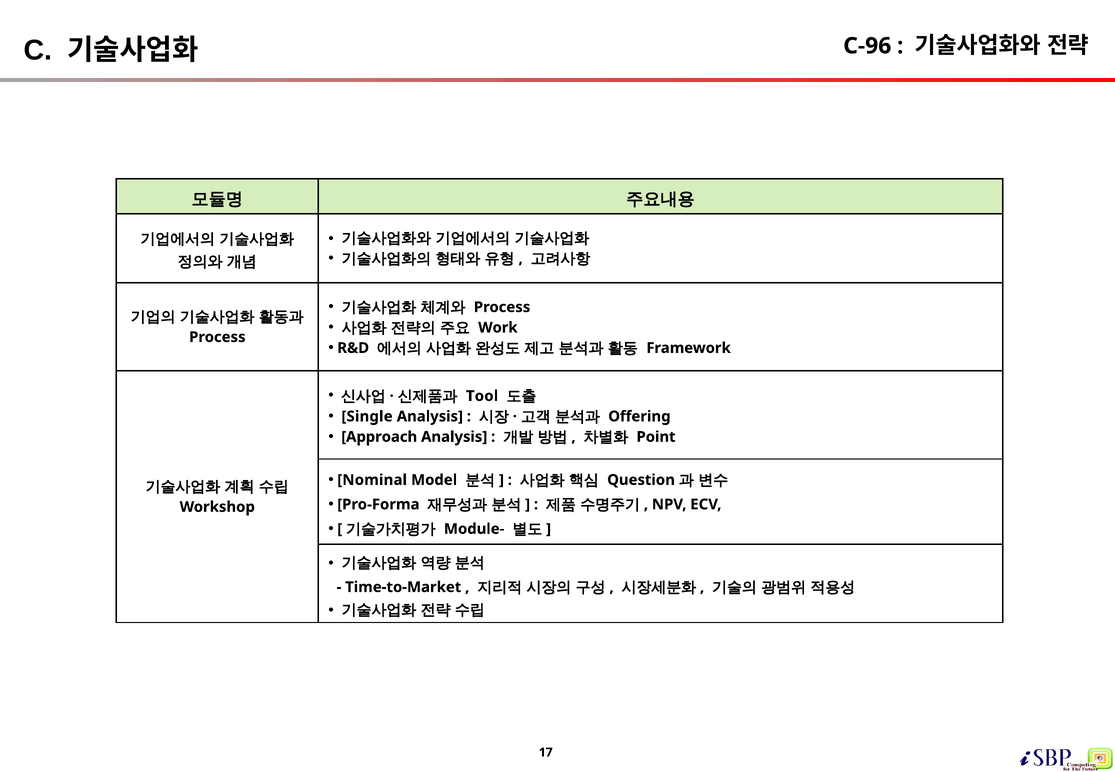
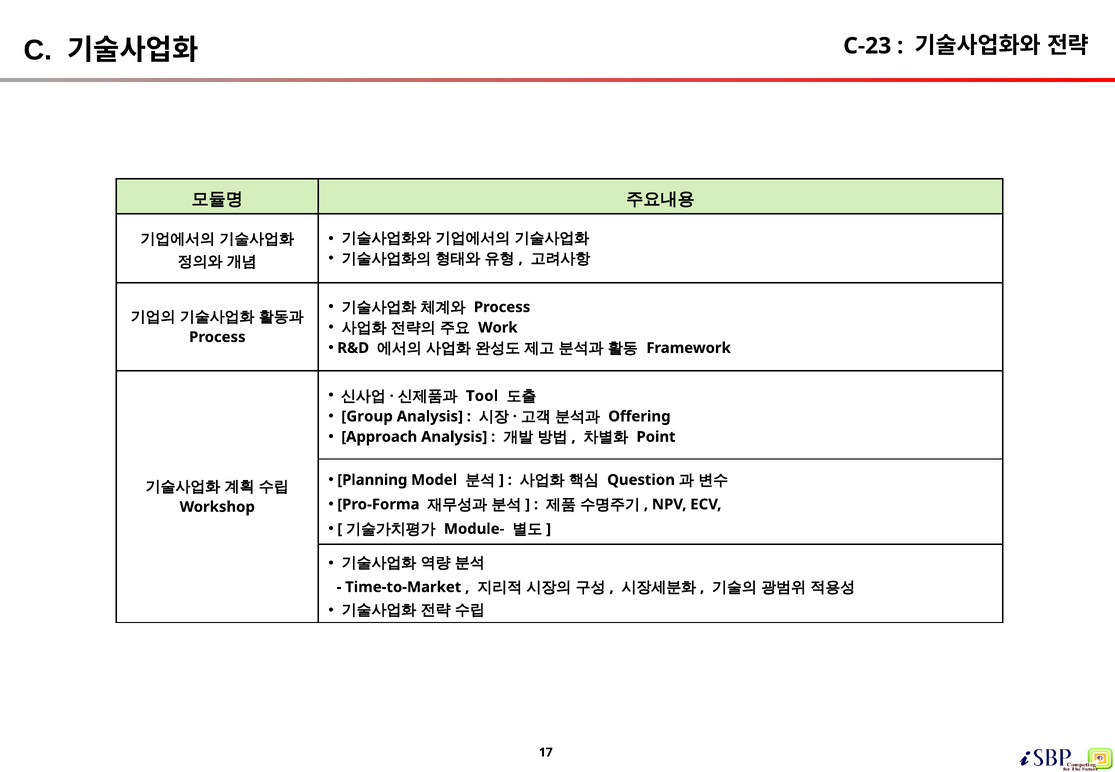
C-96: C-96 -> C-23
Single: Single -> Group
Nominal: Nominal -> Planning
